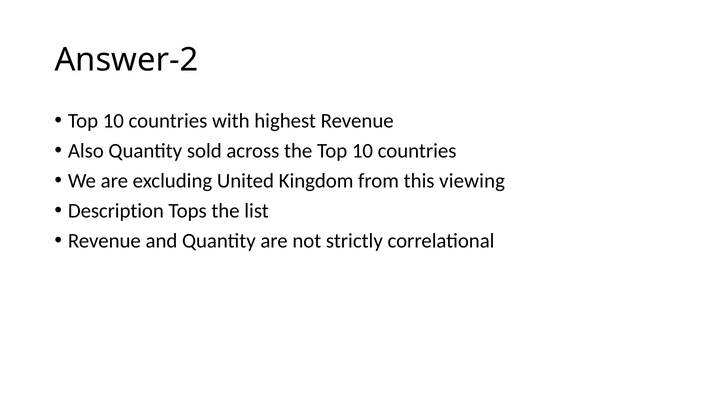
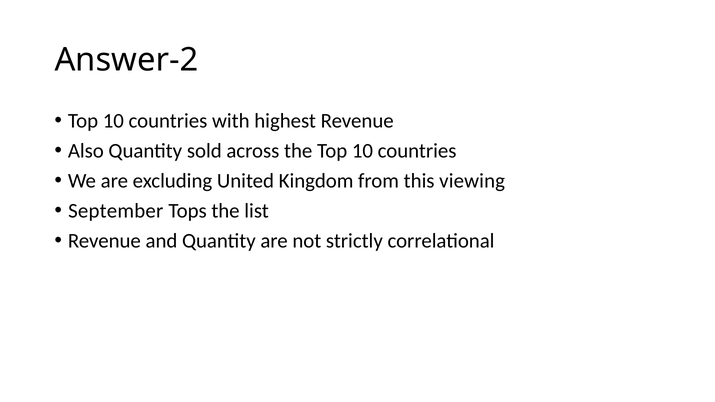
Description: Description -> September
